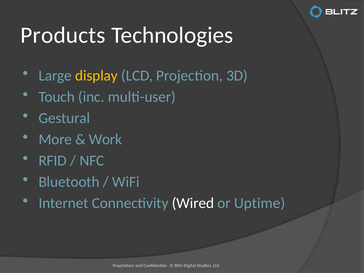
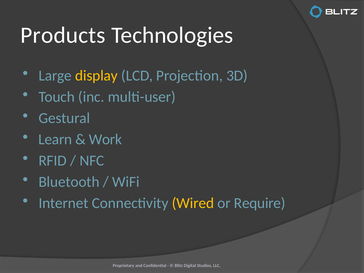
More: More -> Learn
Wired colour: white -> yellow
Uptime: Uptime -> Require
